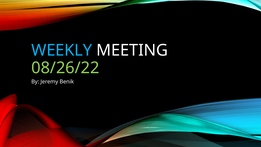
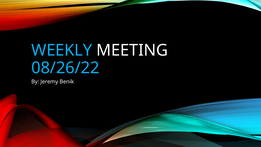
08/26/22 colour: light green -> light blue
